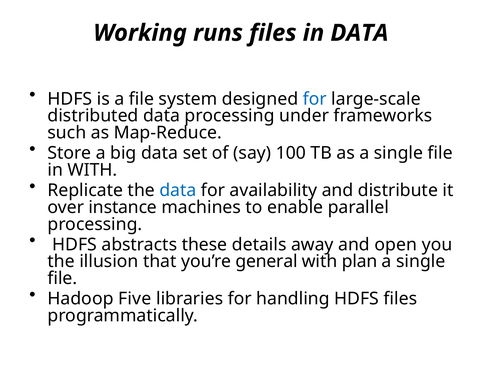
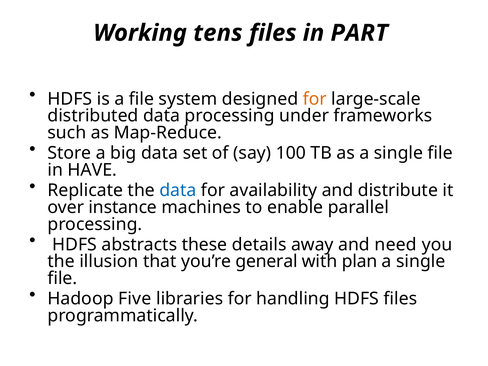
runs: runs -> tens
in DATA: DATA -> PART
for at (315, 99) colour: blue -> orange
in WITH: WITH -> HAVE
open: open -> need
